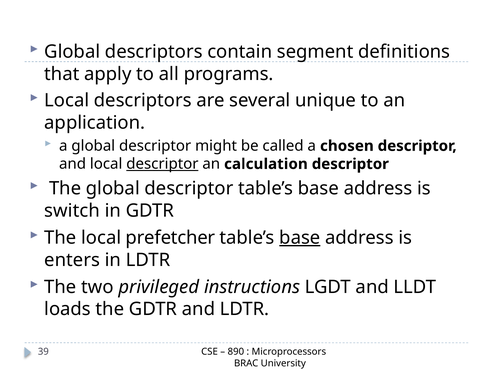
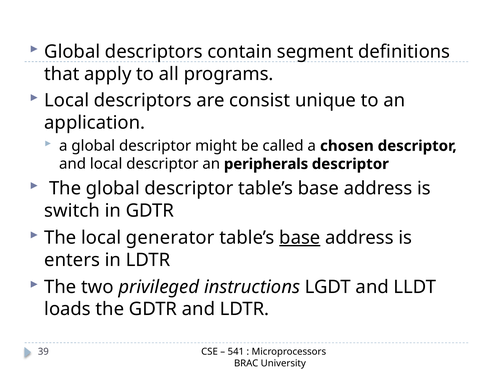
several: several -> consist
descriptor at (162, 164) underline: present -> none
calculation: calculation -> peripherals
prefetcher: prefetcher -> generator
890: 890 -> 541
